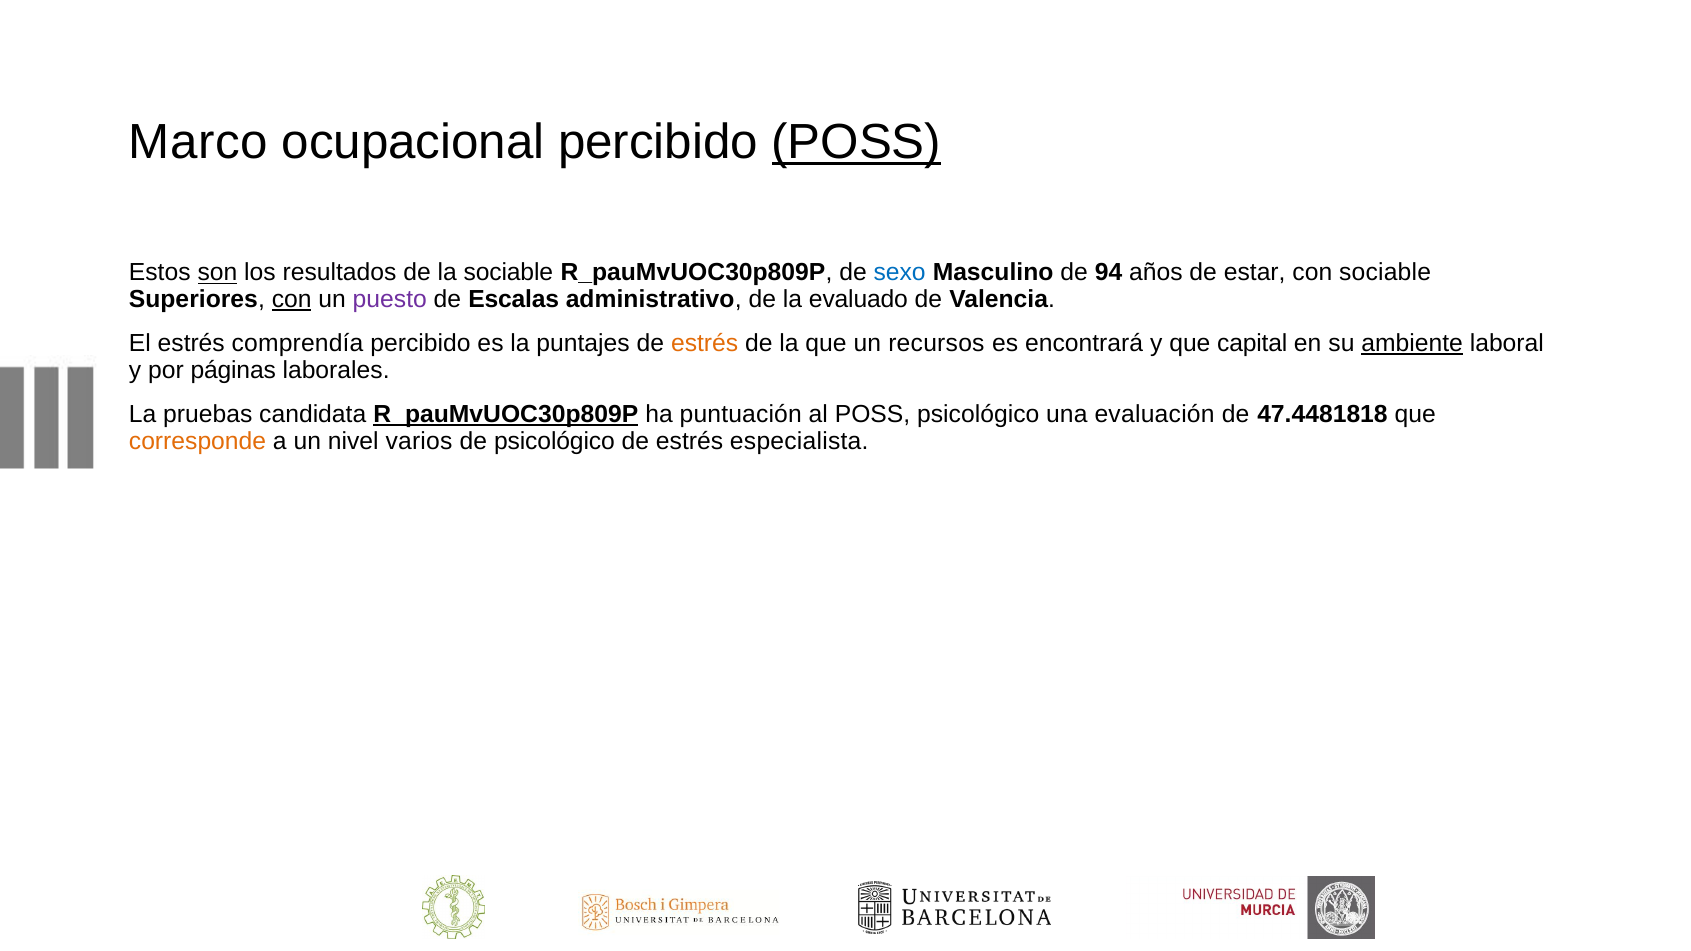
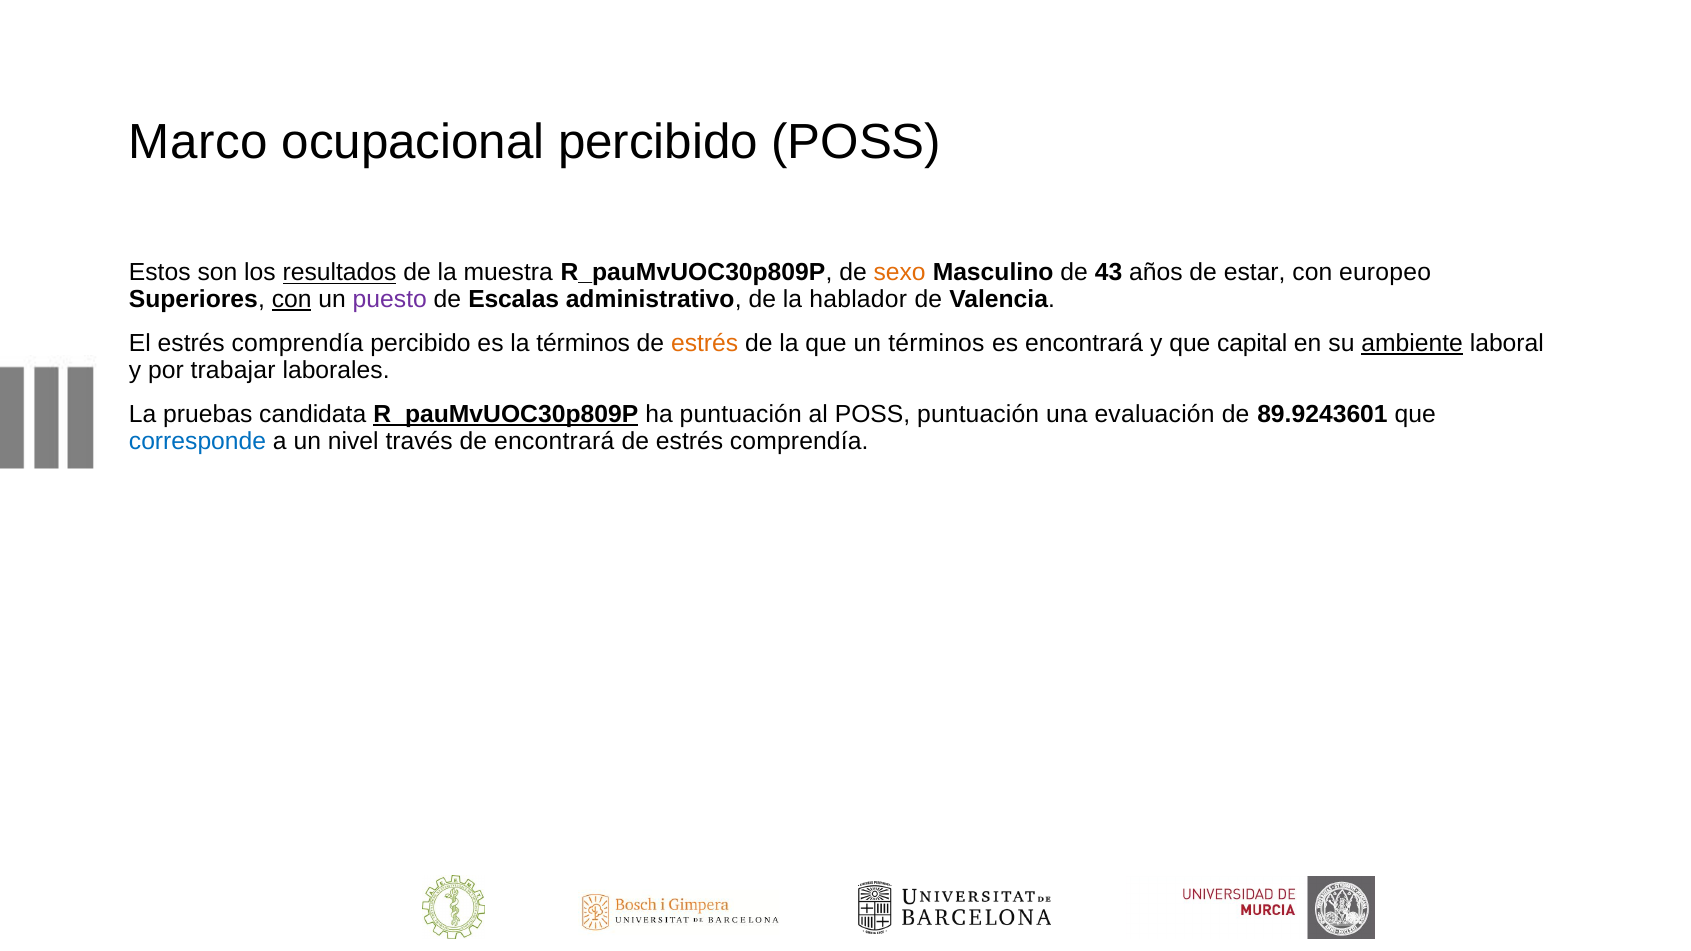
POSS at (856, 142) underline: present -> none
son underline: present -> none
resultados underline: none -> present
la sociable: sociable -> muestra
sexo colour: blue -> orange
94: 94 -> 43
con sociable: sociable -> europeo
evaluado: evaluado -> hablador
la puntajes: puntajes -> términos
un recursos: recursos -> términos
páginas: páginas -> trabajar
POSS psicológico: psicológico -> puntuación
47.4481818: 47.4481818 -> 89.9243601
corresponde colour: orange -> blue
varios: varios -> través
de psicológico: psicológico -> encontrará
de estrés especialista: especialista -> comprendía
